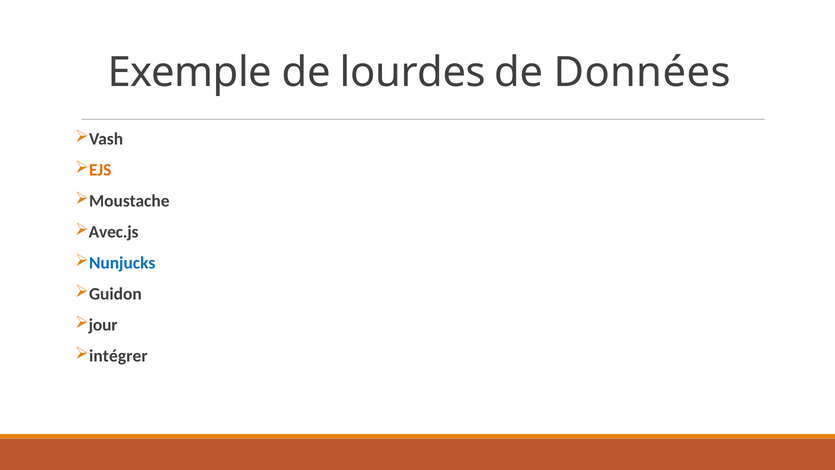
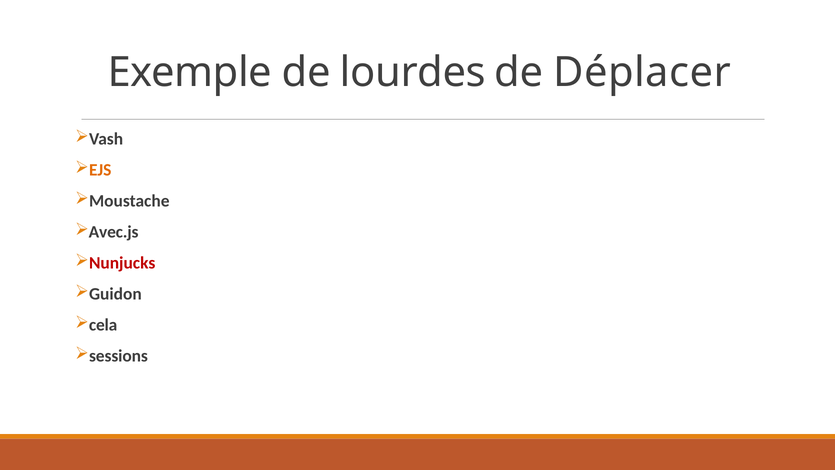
Données: Données -> Déplacer
Nunjucks colour: blue -> red
jour: jour -> cela
intégrer: intégrer -> sessions
